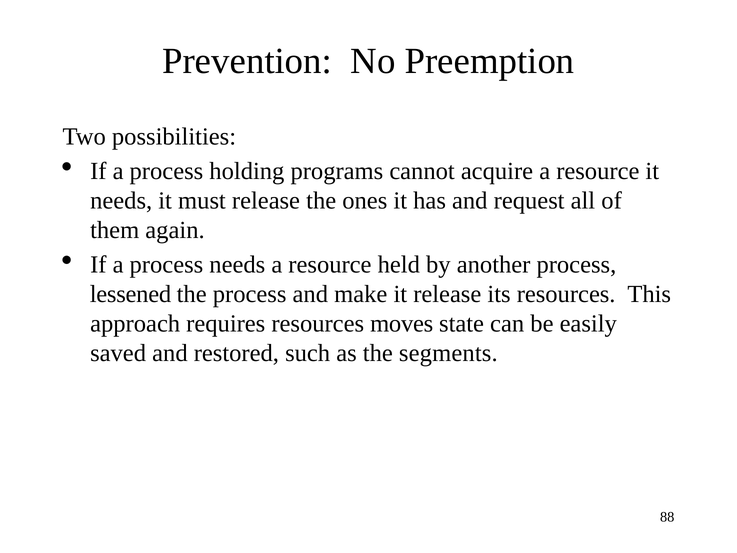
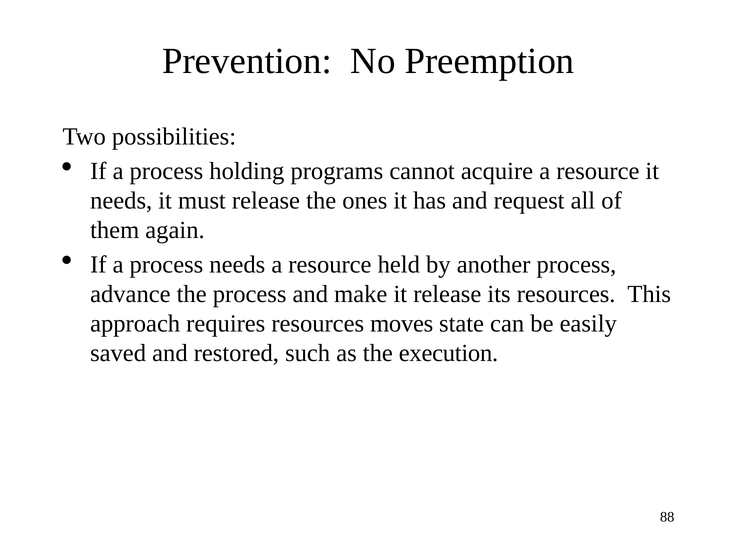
lessened: lessened -> advance
segments: segments -> execution
